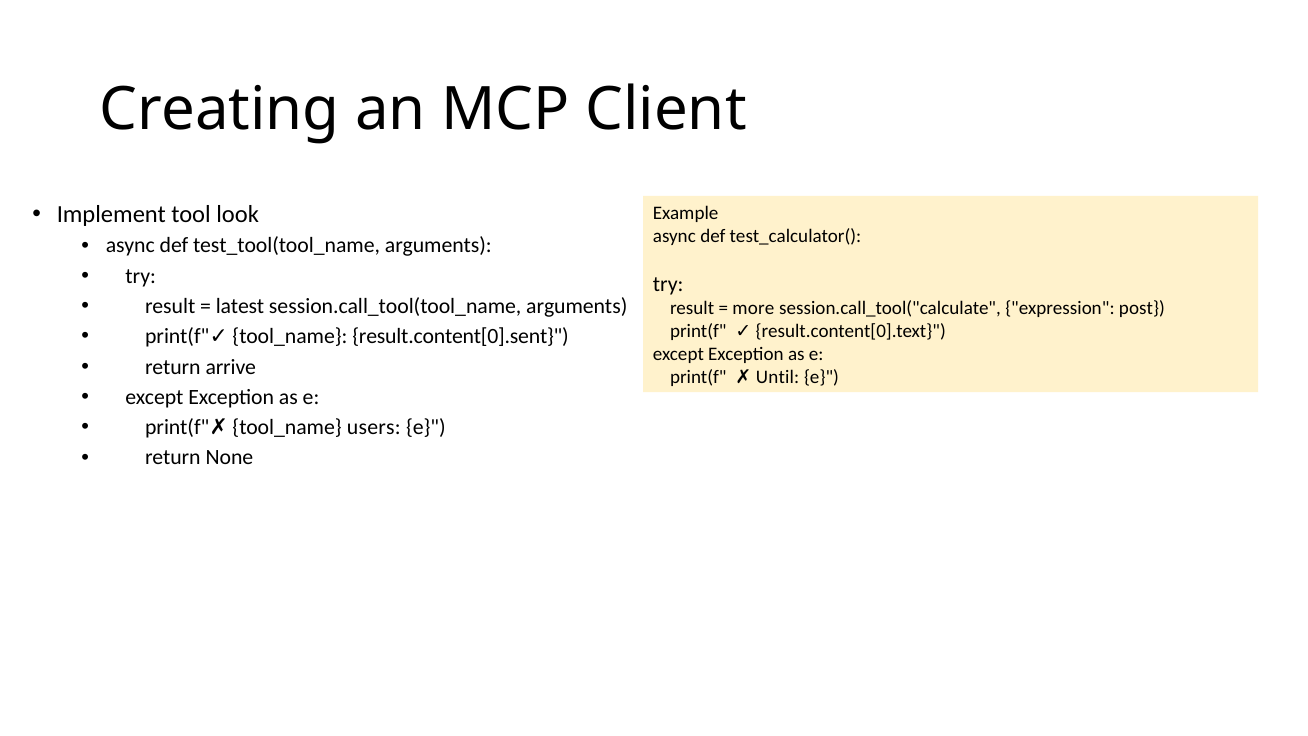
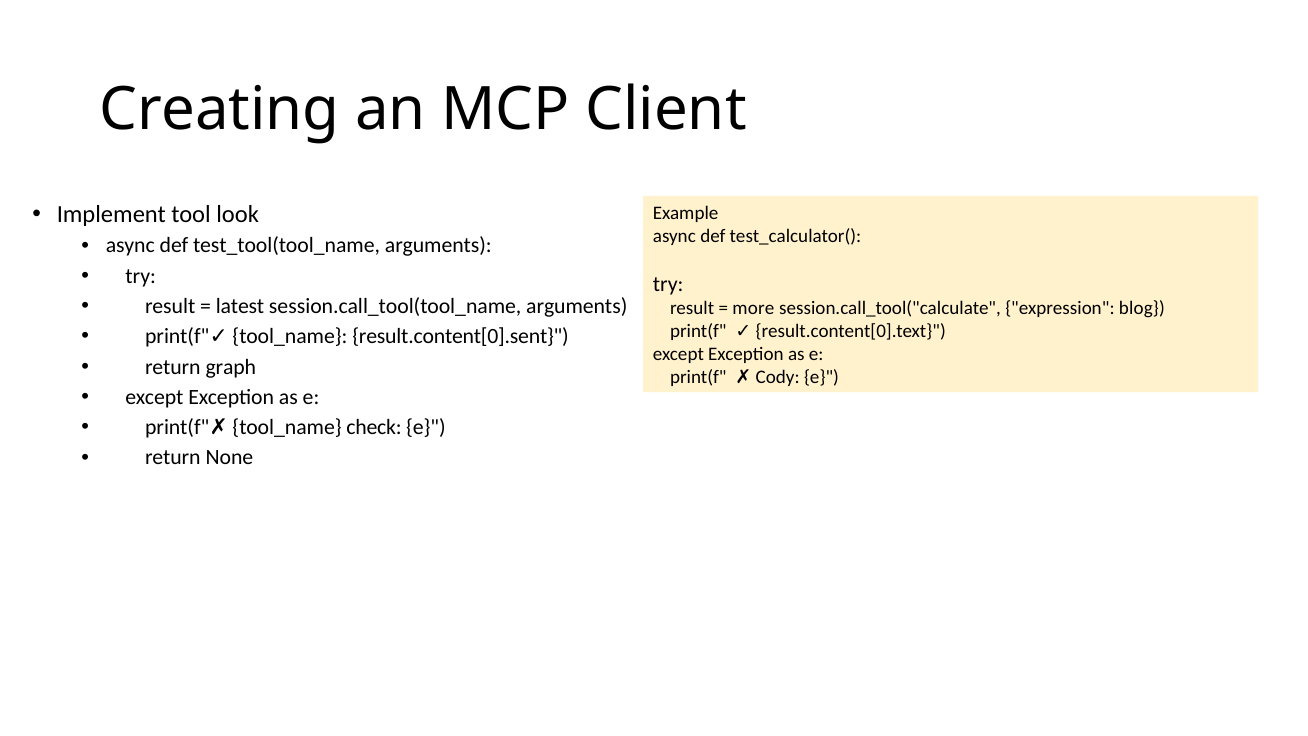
post: post -> blog
arrive: arrive -> graph
Until: Until -> Cody
users: users -> check
